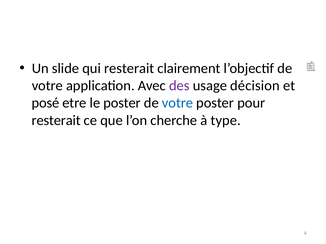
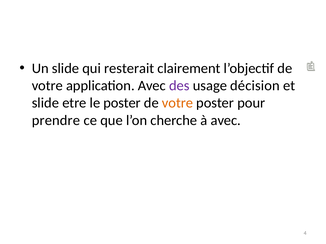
posé at (45, 103): posé -> slide
votre at (178, 103) colour: blue -> orange
resterait at (56, 121): resterait -> prendre
à type: type -> avec
